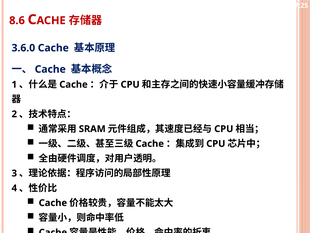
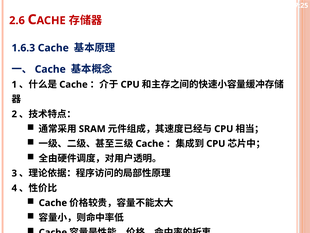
8.6: 8.6 -> 2.6
3.6.0: 3.6.0 -> 1.6.3
